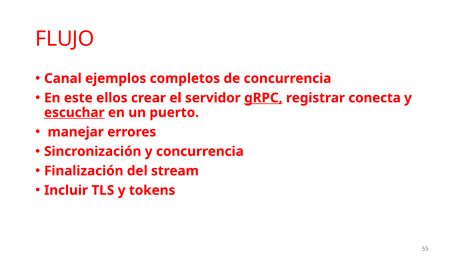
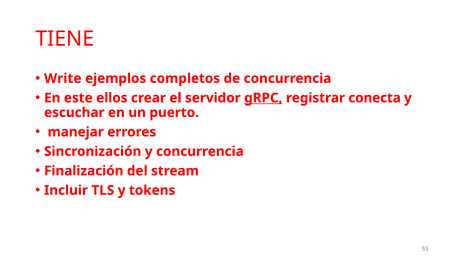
FLUJO: FLUJO -> TIENE
Canal: Canal -> Write
escuchar underline: present -> none
